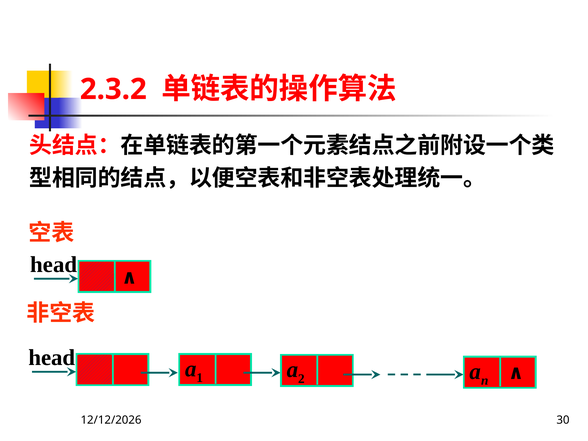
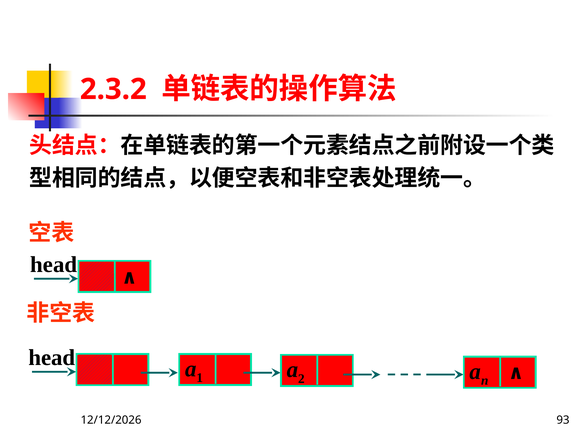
30: 30 -> 93
